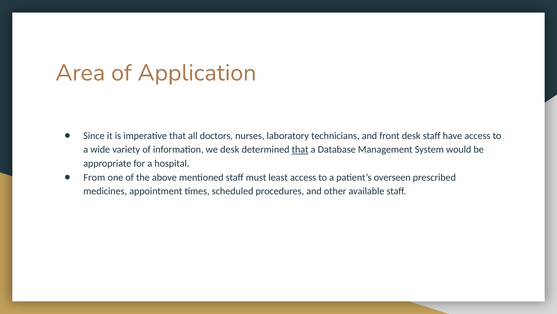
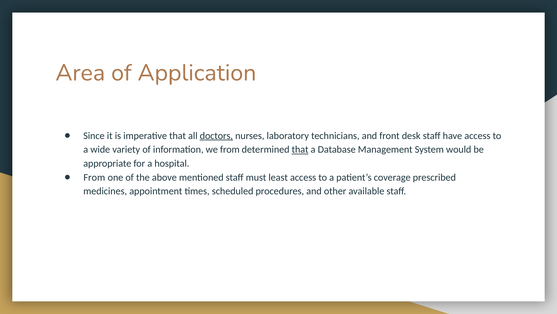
doctors underline: none -> present
we desk: desk -> from
overseen: overseen -> coverage
